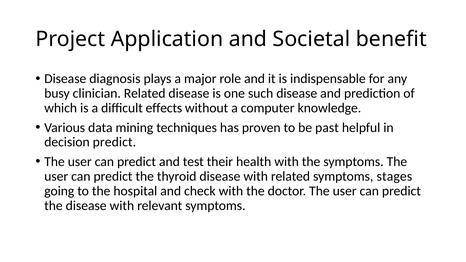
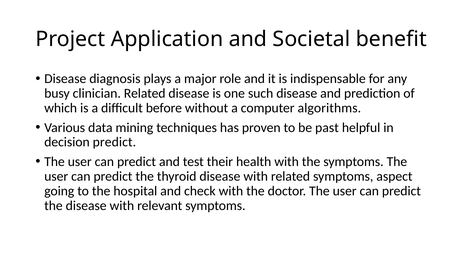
effects: effects -> before
knowledge: knowledge -> algorithms
stages: stages -> aspect
